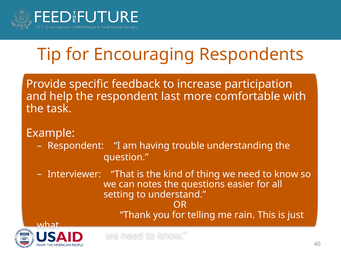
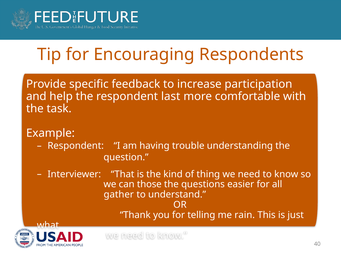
notes: notes -> those
setting: setting -> gather
